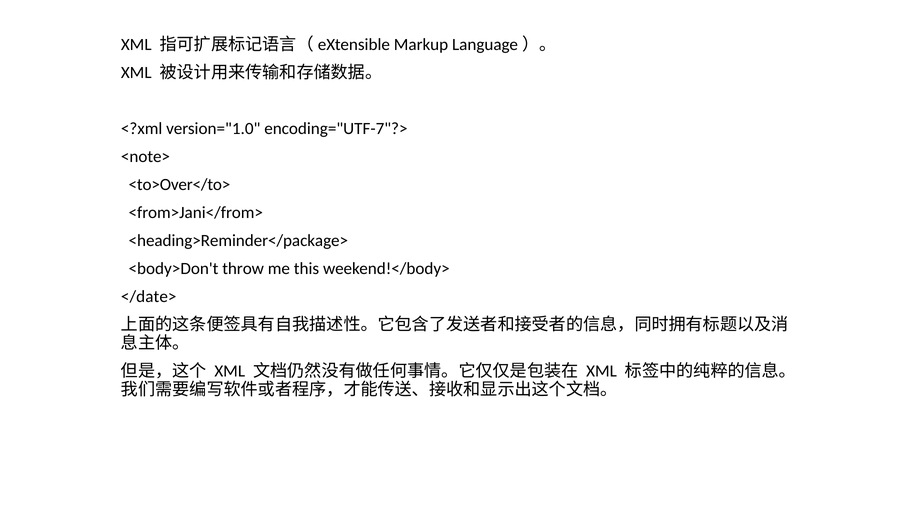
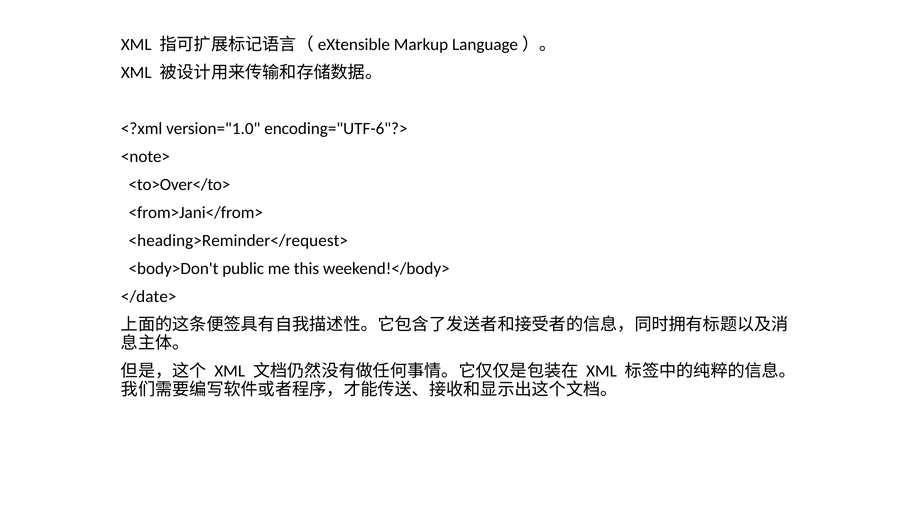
encoding="UTF-7"?>: encoding="UTF-7"?> -> encoding="UTF-6"?>
<heading>Reminder</package>: <heading>Reminder</package> -> <heading>Reminder</request>
throw: throw -> public
